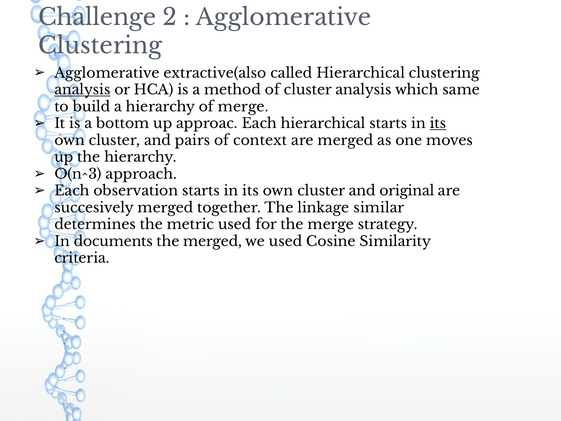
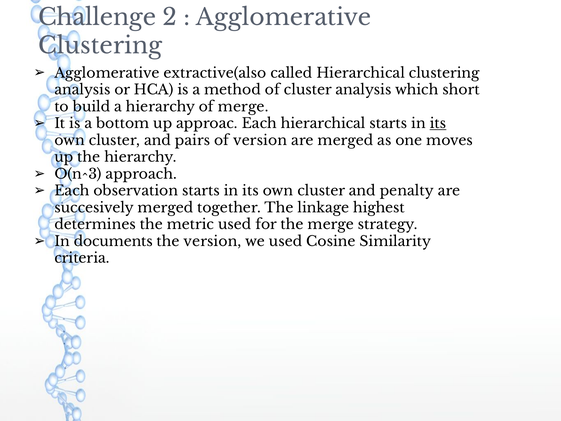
analysis at (82, 90) underline: present -> none
same: same -> short
of context: context -> version
original: original -> penalty
similar: similar -> highest
the merged: merged -> version
